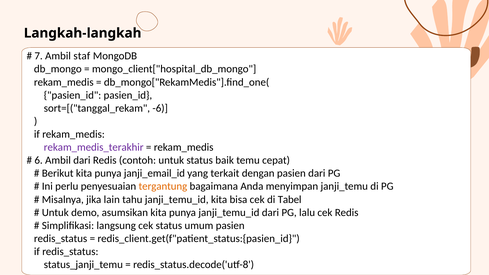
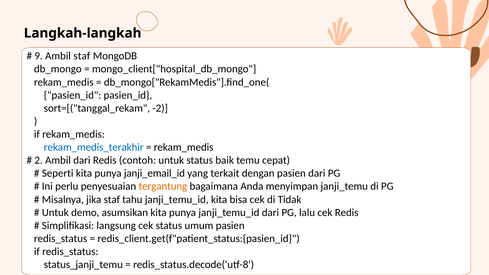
7: 7 -> 9
-6: -6 -> -2
rekam_medis_terakhir colour: purple -> blue
6: 6 -> 2
Berikut: Berikut -> Seperti
jika lain: lain -> staf
Tabel: Tabel -> Tidak
